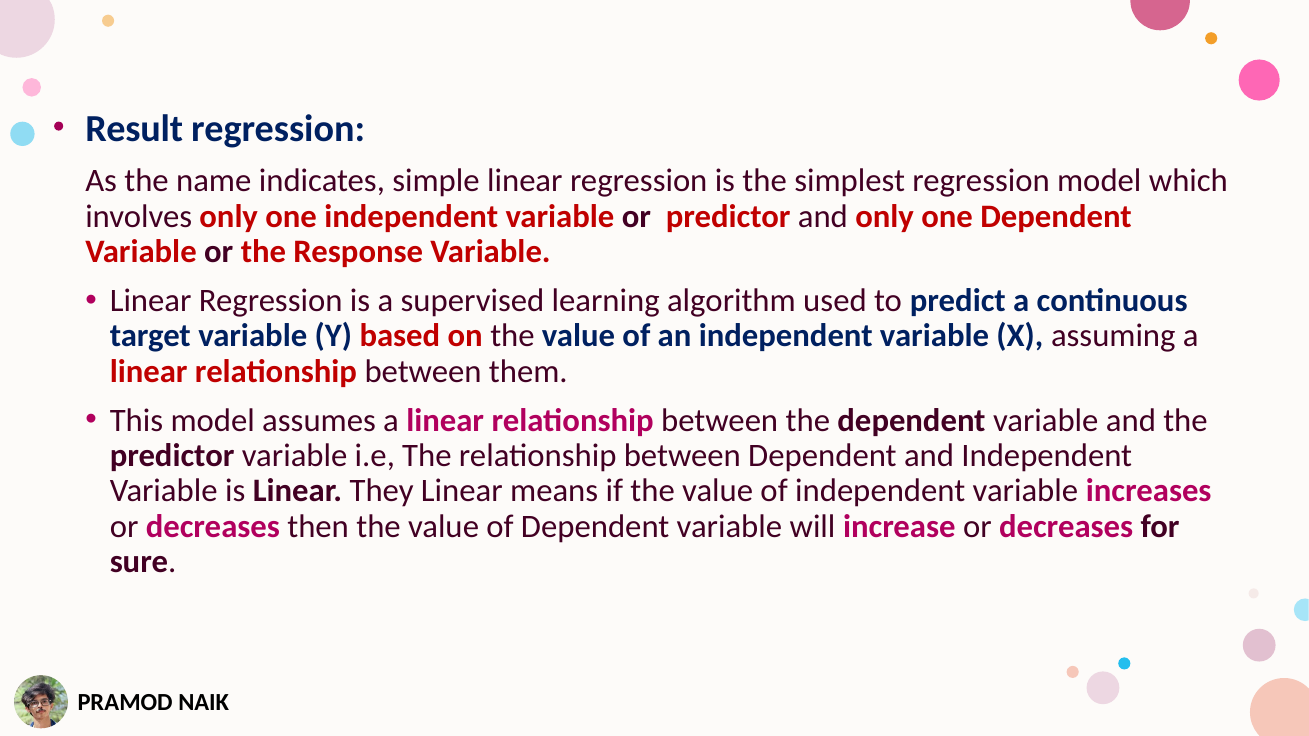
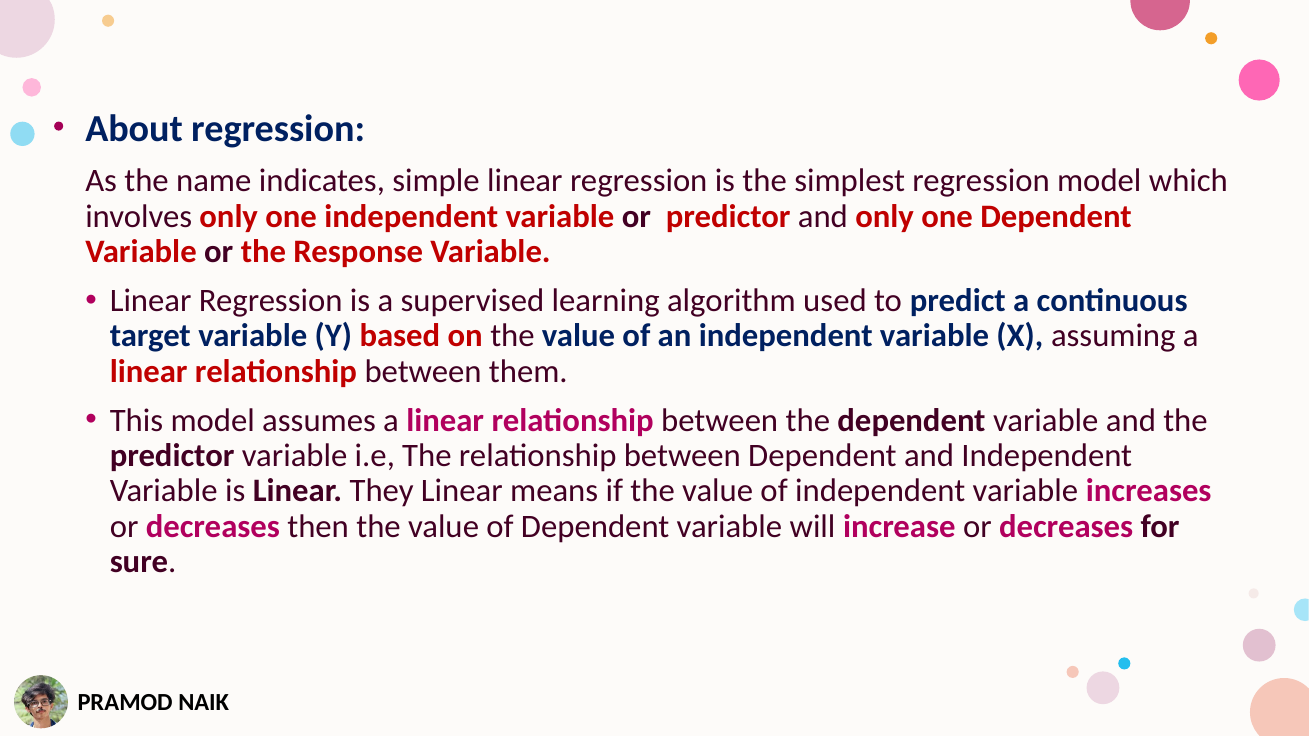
Result: Result -> About
